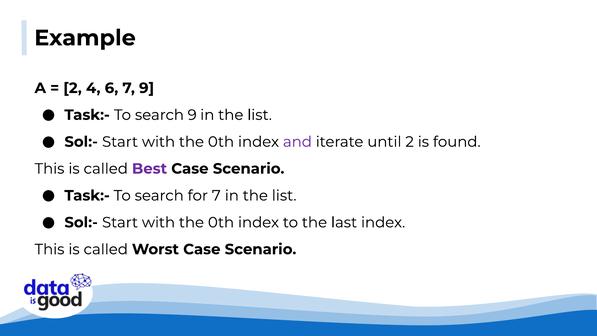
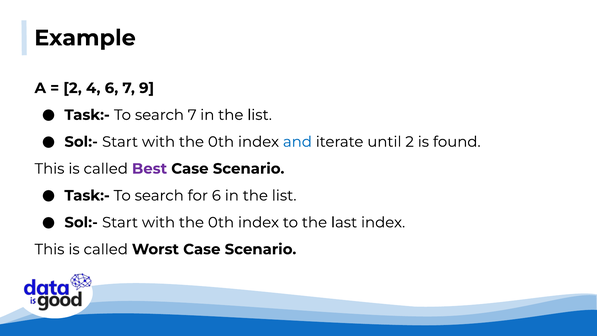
search 9: 9 -> 7
and colour: purple -> blue
for 7: 7 -> 6
